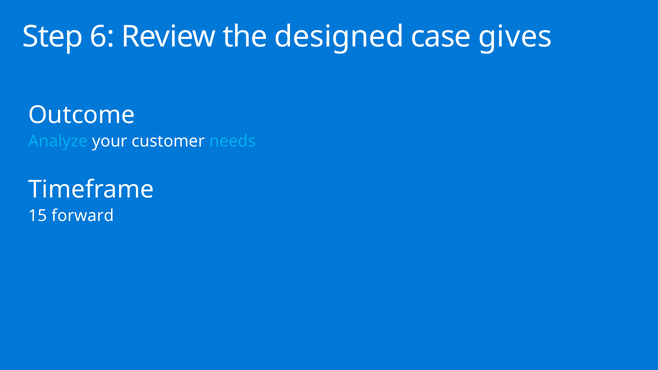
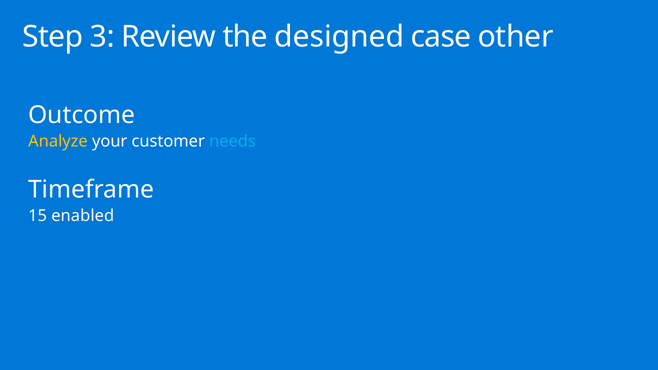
6: 6 -> 3
gives: gives -> other
Analyze colour: light blue -> yellow
forward: forward -> enabled
